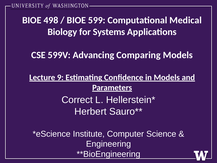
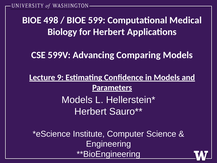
for Systems: Systems -> Herbert
Correct at (77, 100): Correct -> Models
